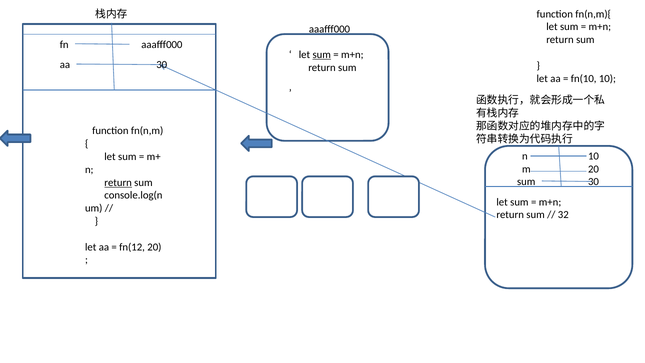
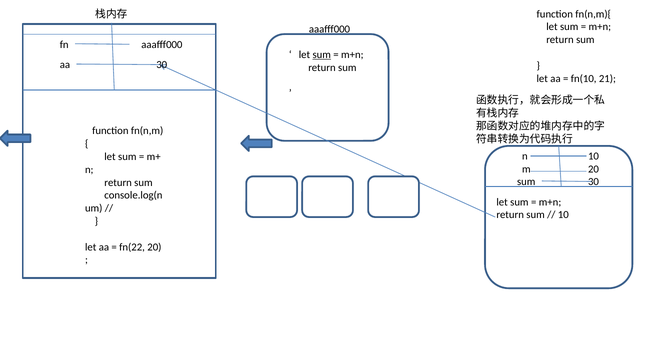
fn(10 10: 10 -> 21
return at (118, 182) underline: present -> none
32 at (563, 215): 32 -> 10
fn(12: fn(12 -> fn(22
